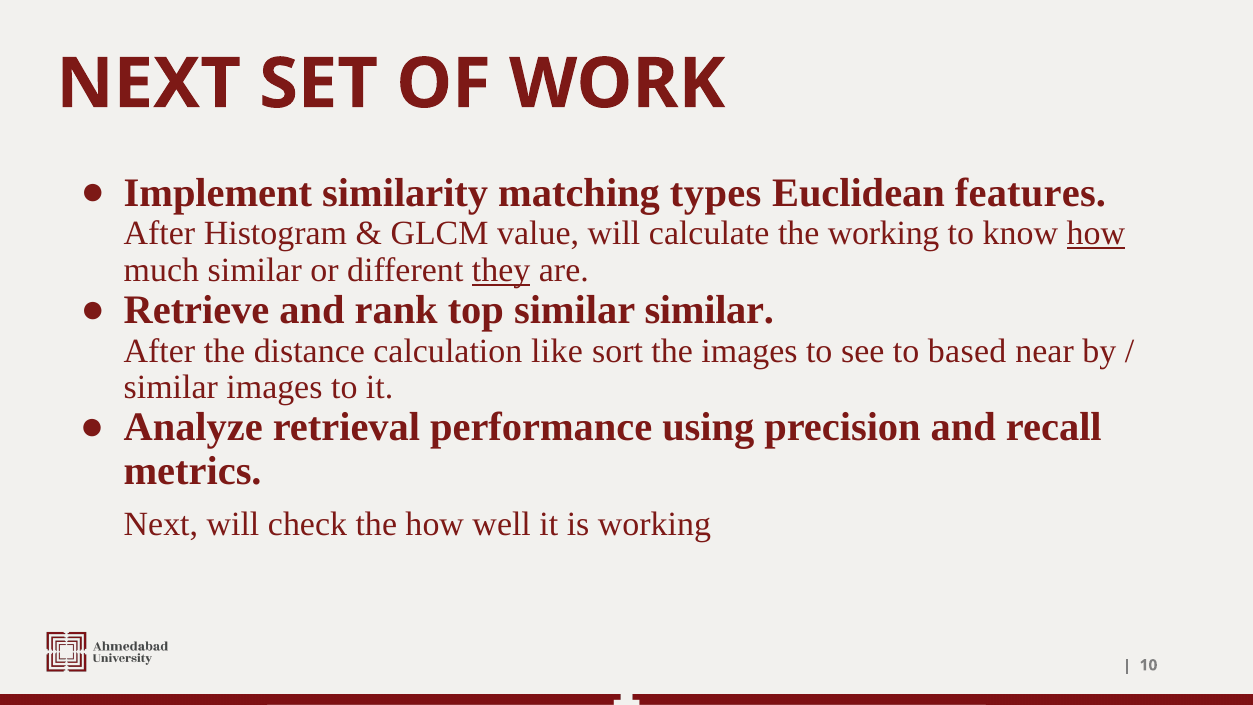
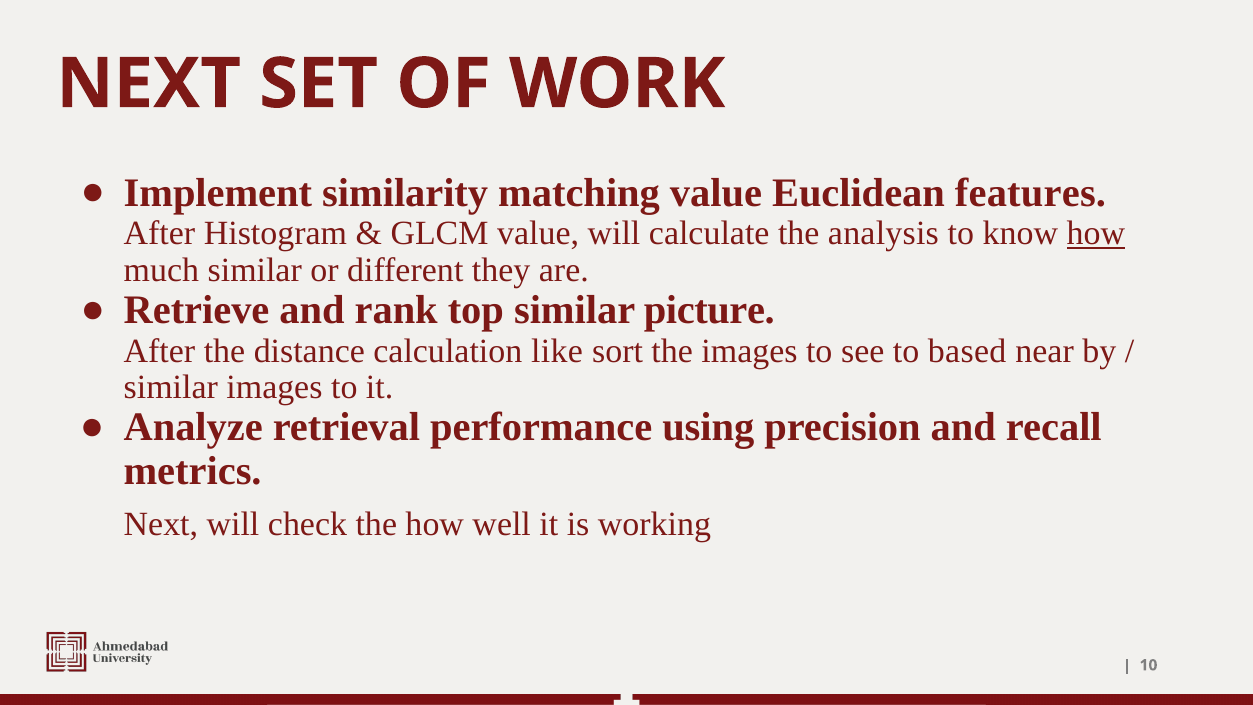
matching types: types -> value
the working: working -> analysis
they underline: present -> none
similar similar: similar -> picture
